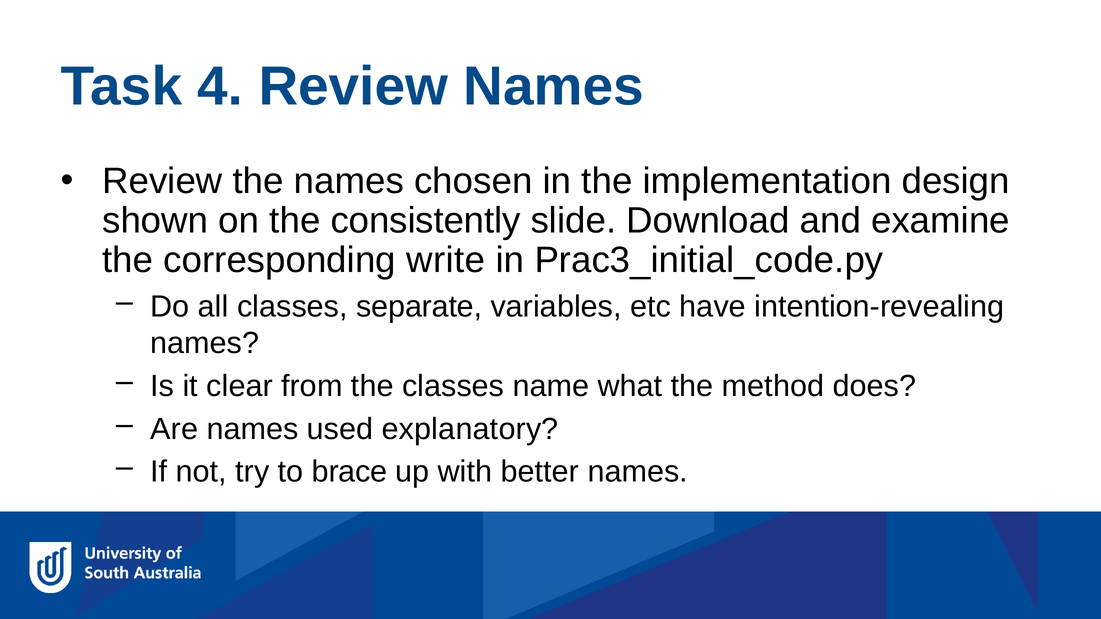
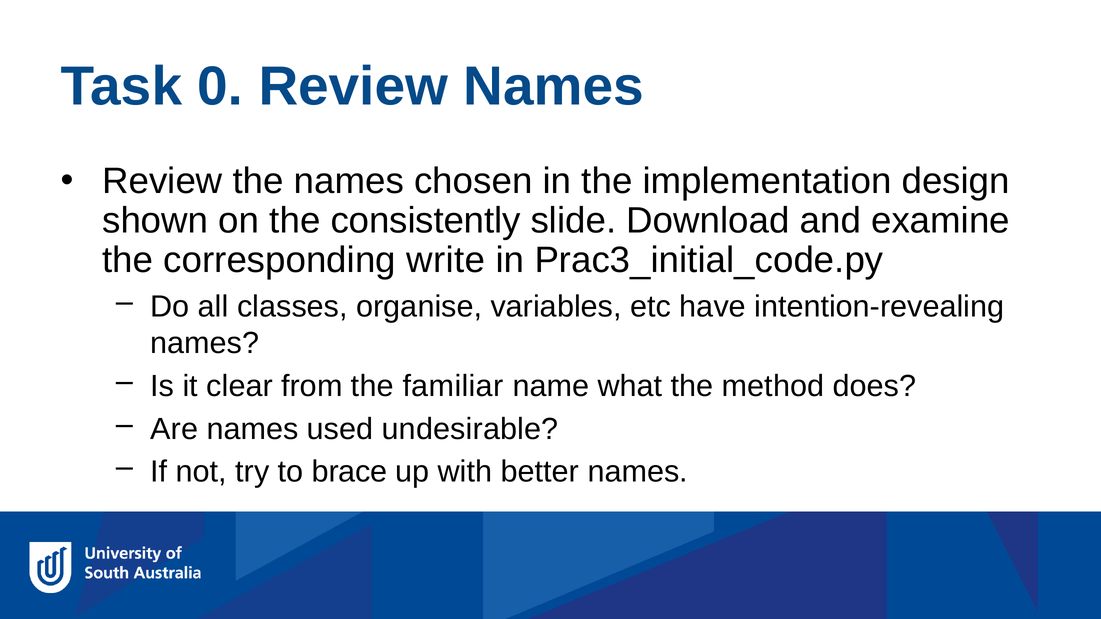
4: 4 -> 0
separate: separate -> organise
the classes: classes -> familiar
explanatory: explanatory -> undesirable
